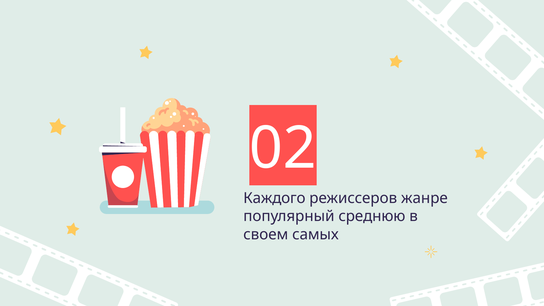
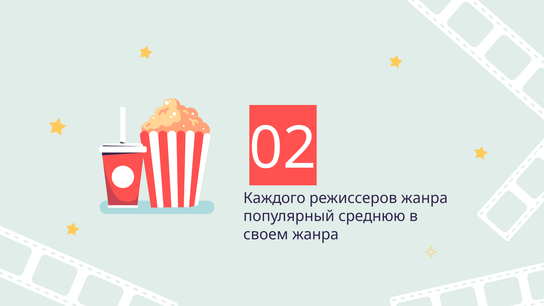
режиссеров жанре: жанре -> жанра
своем самых: самых -> жанра
